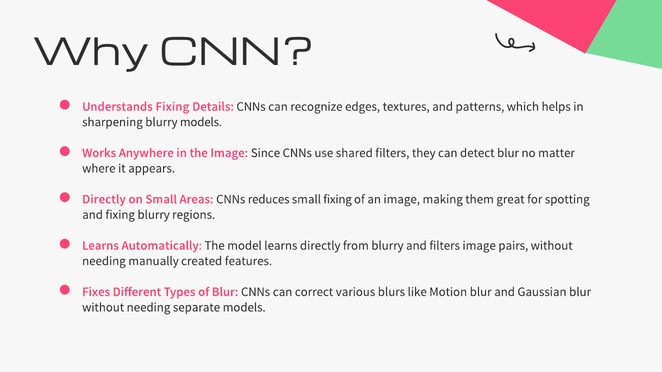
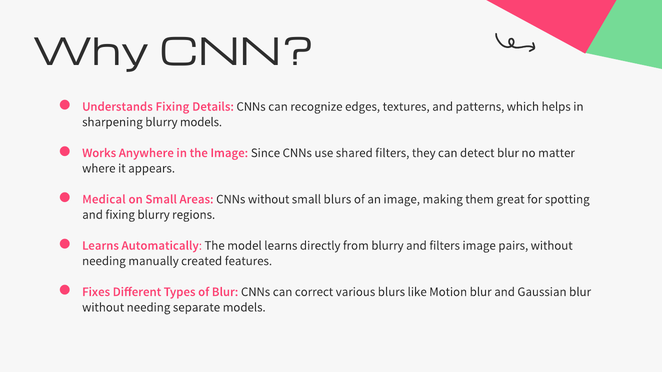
Directly at (104, 199): Directly -> Medical
CNNs reduces: reduces -> without
small fixing: fixing -> blurs
